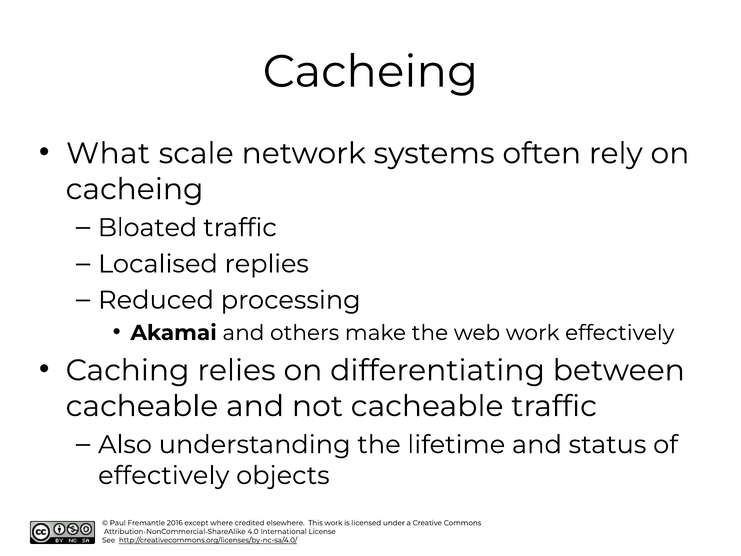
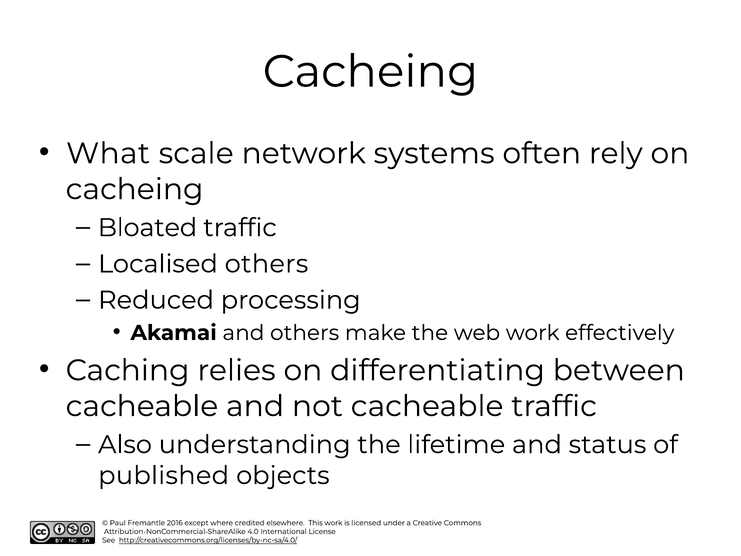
Localised replies: replies -> others
effectively at (164, 475): effectively -> published
